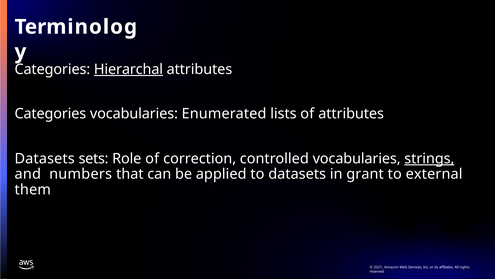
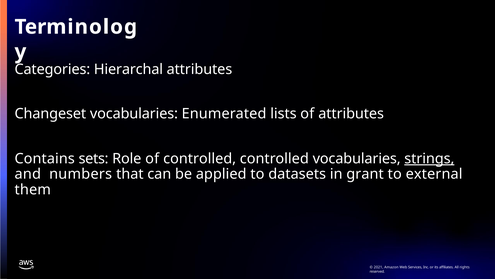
Hierarchal underline: present -> none
Categories at (50, 114): Categories -> Changeset
Datasets at (45, 158): Datasets -> Contains
of correction: correction -> controlled
